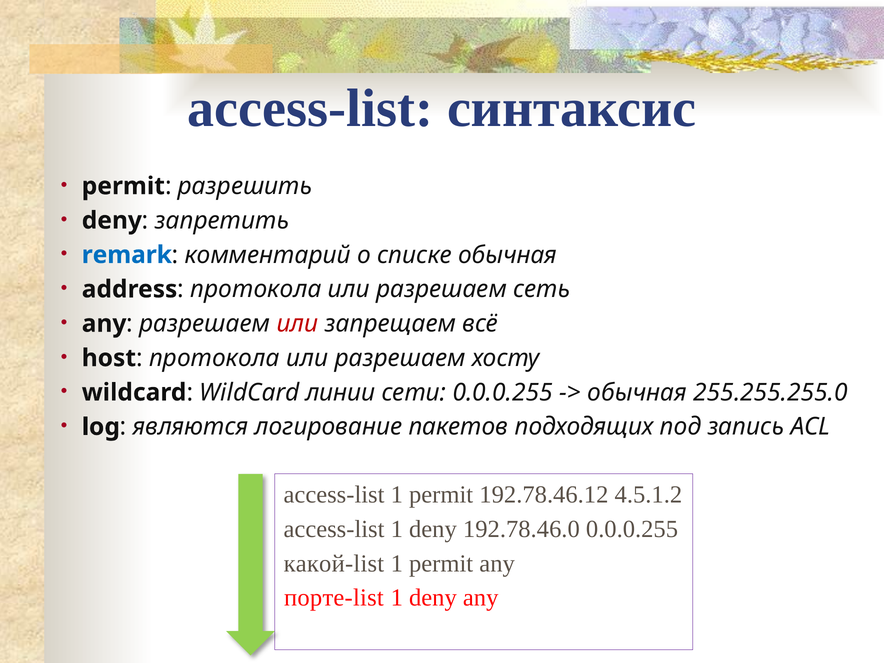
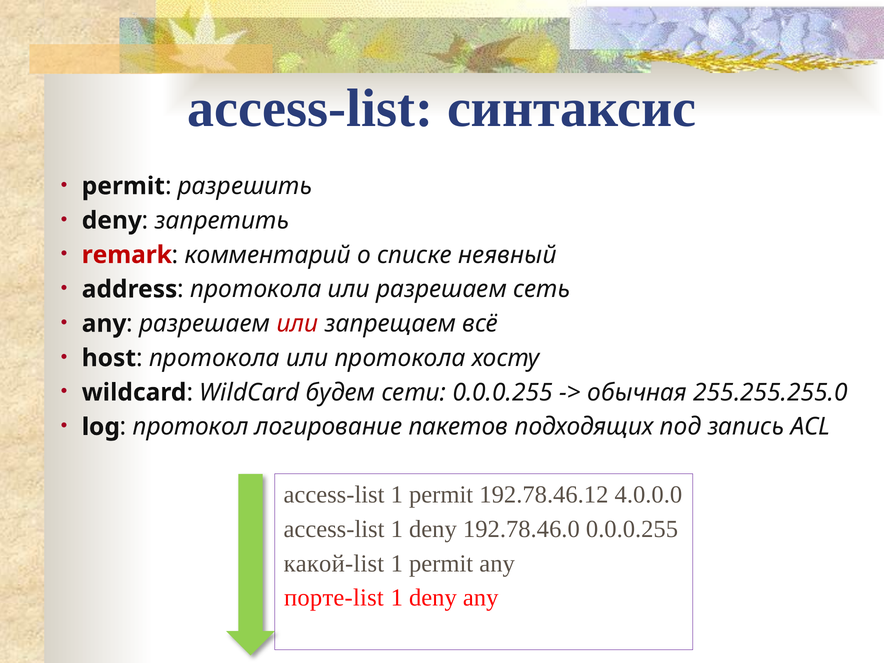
remark colour: blue -> red
списке обычная: обычная -> неявный
разрешаем at (400, 358): разрешаем -> протокола
линии: линии -> будем
являются: являются -> протокол
4.5.1.2: 4.5.1.2 -> 4.0.0.0
